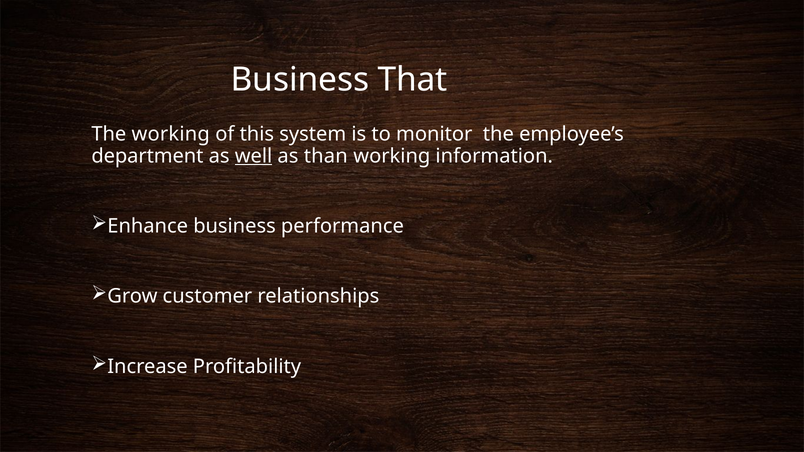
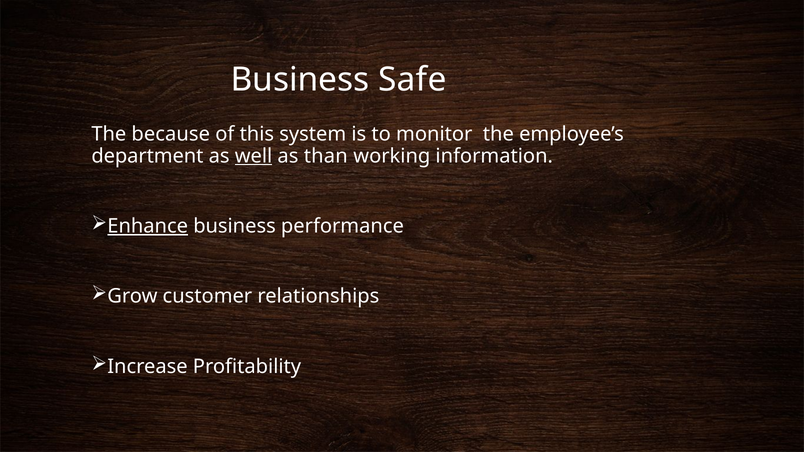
That: That -> Safe
The working: working -> because
Enhance underline: none -> present
